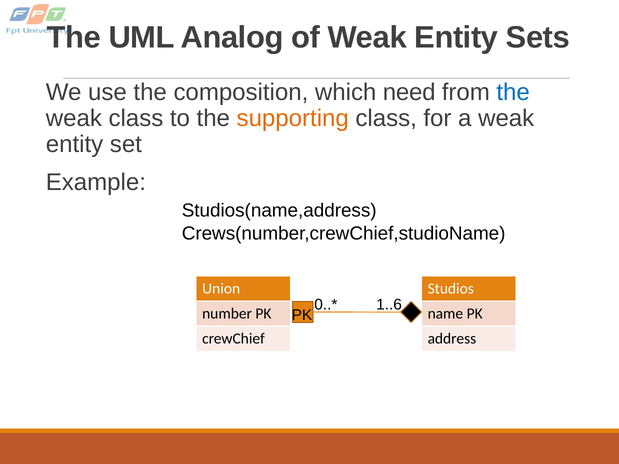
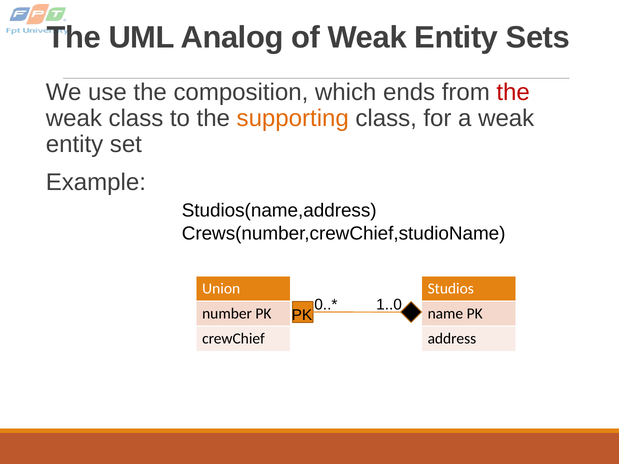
need: need -> ends
the at (513, 92) colour: blue -> red
1..6: 1..6 -> 1..0
